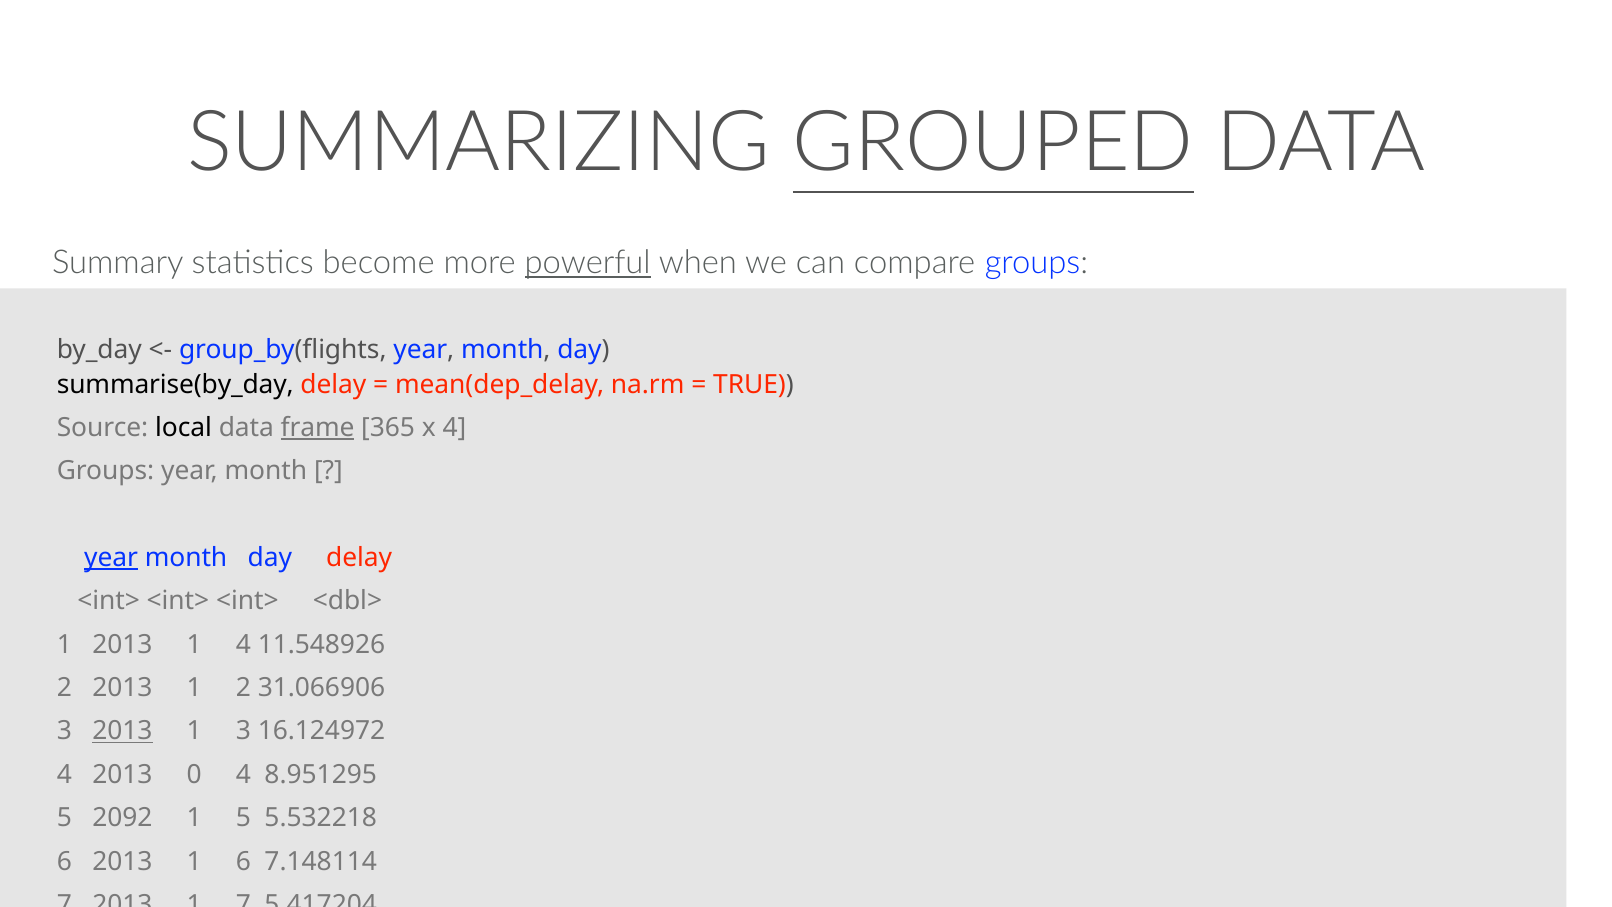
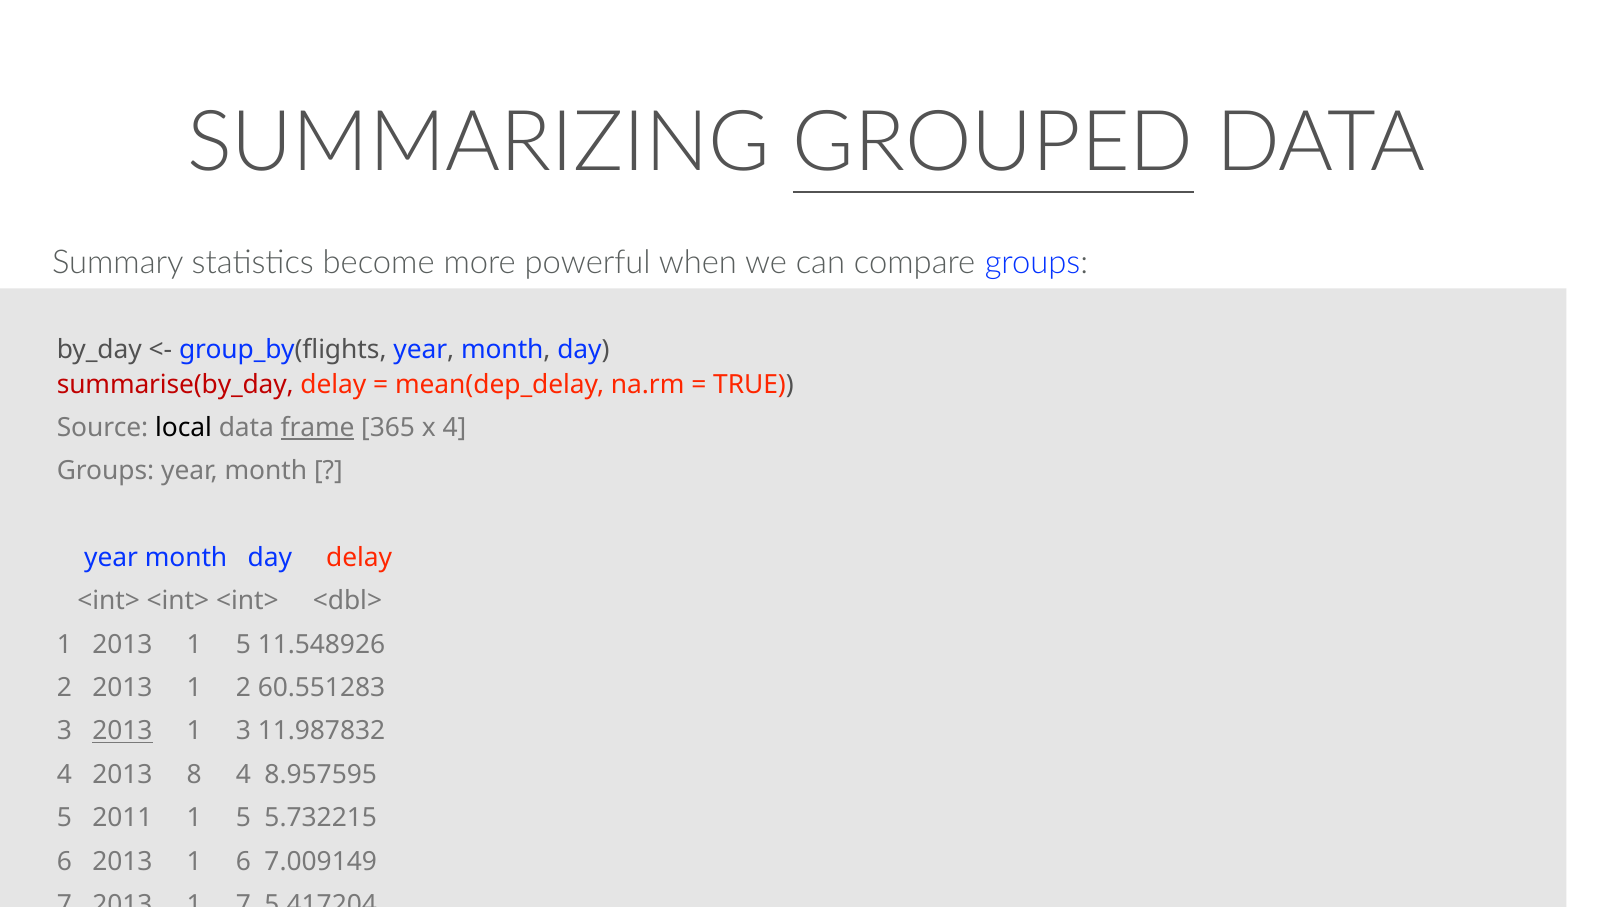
powerful underline: present -> none
summarise(by_day colour: black -> red
year at (111, 558) underline: present -> none
2013 1 4: 4 -> 5
31.066906: 31.066906 -> 60.551283
16.124972: 16.124972 -> 11.987832
2013 0: 0 -> 8
8.951295: 8.951295 -> 8.957595
2092: 2092 -> 2011
5.532218: 5.532218 -> 5.732215
7.148114: 7.148114 -> 7.009149
